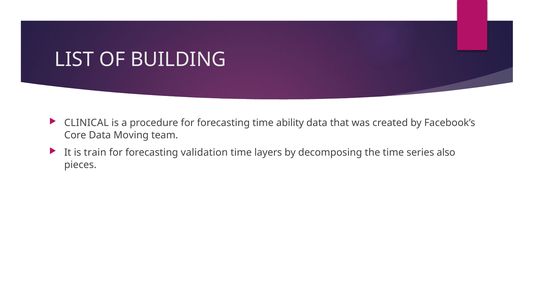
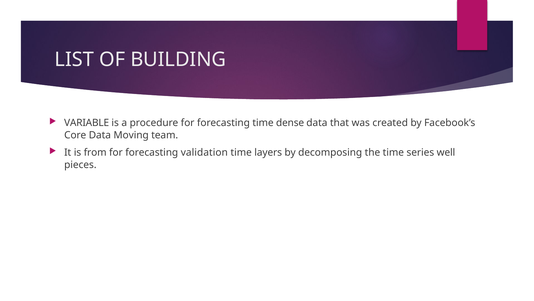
CLINICAL: CLINICAL -> VARIABLE
ability: ability -> dense
train: train -> from
also: also -> well
